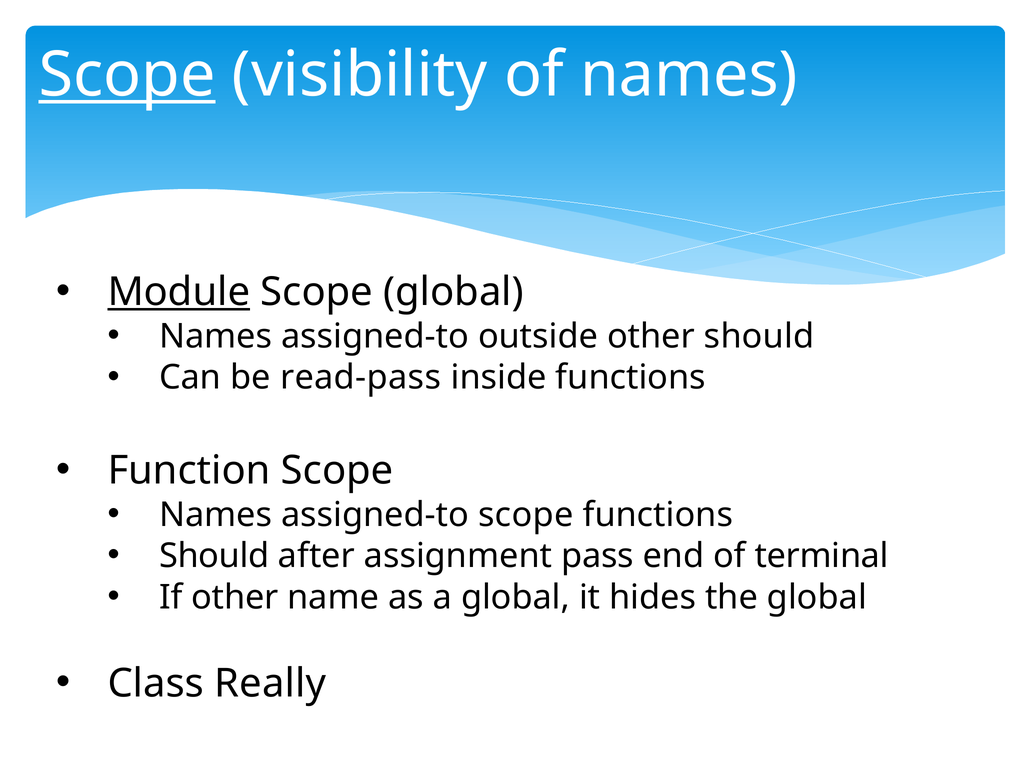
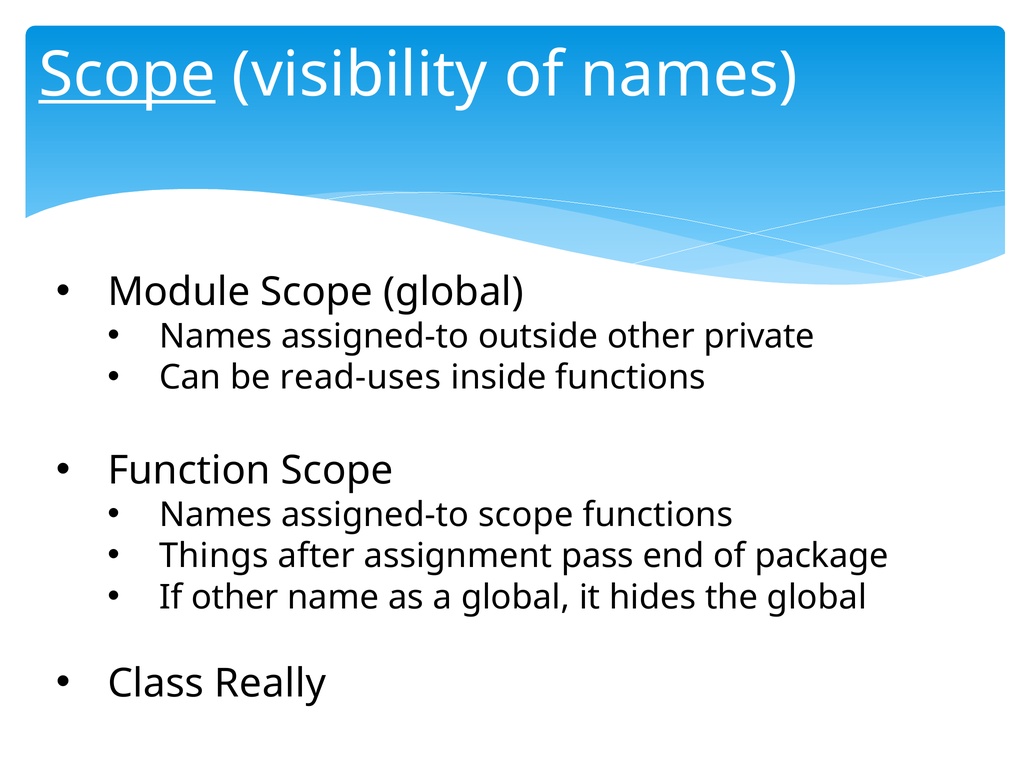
Module underline: present -> none
other should: should -> private
read-pass: read-pass -> read-uses
Should at (214, 556): Should -> Things
terminal: terminal -> package
